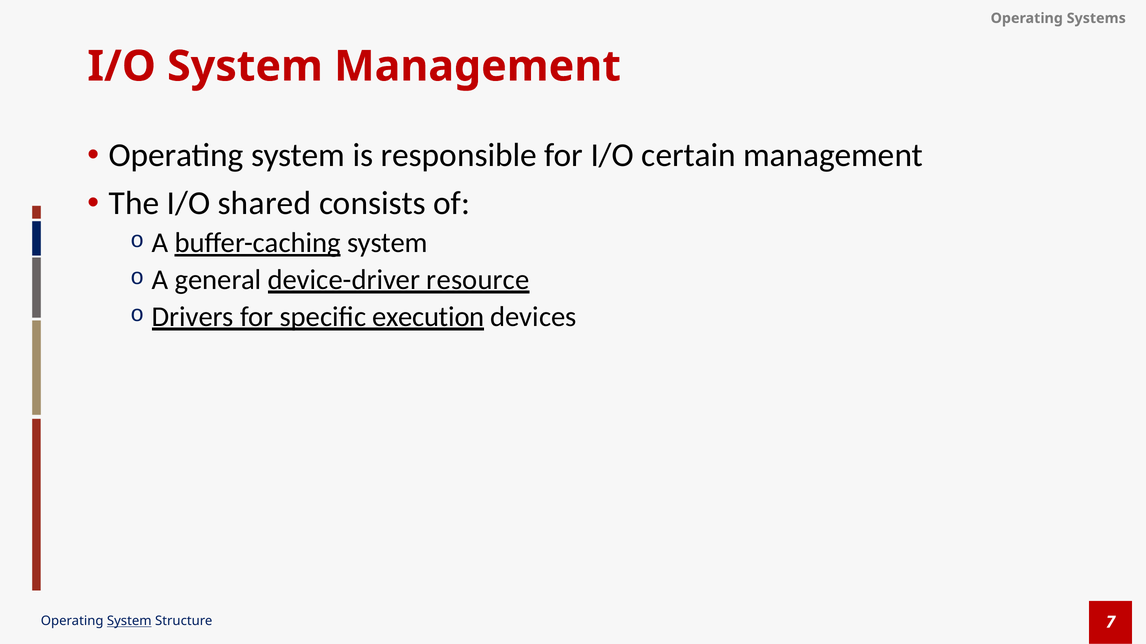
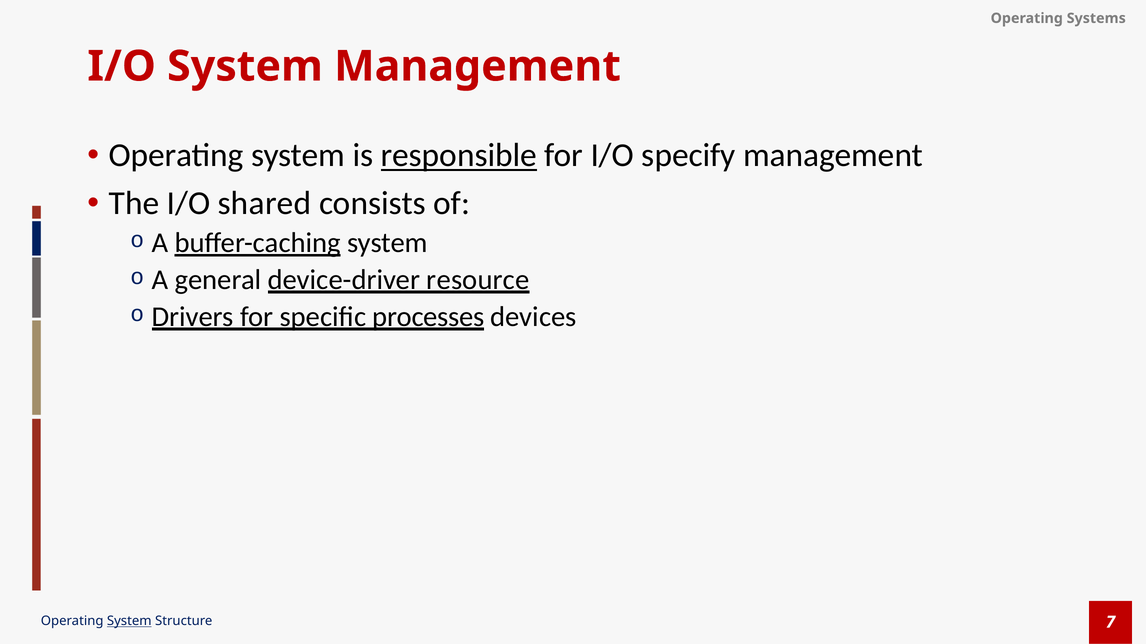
responsible underline: none -> present
certain: certain -> specify
execution: execution -> processes
